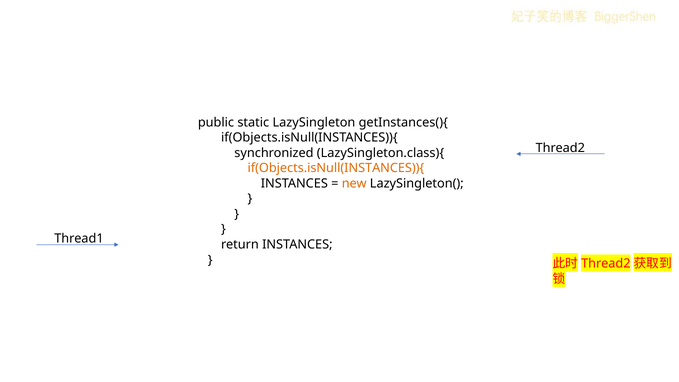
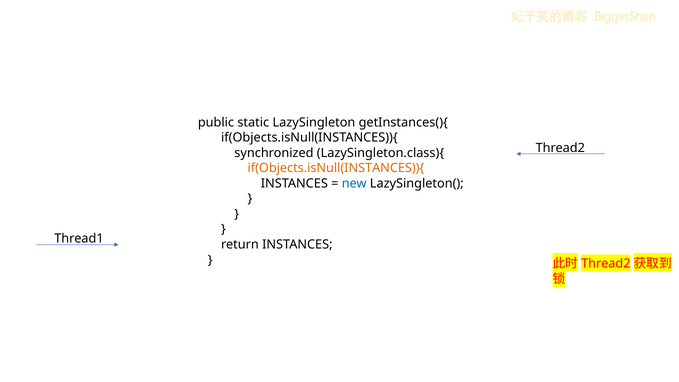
new colour: orange -> blue
